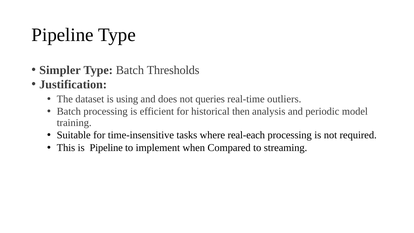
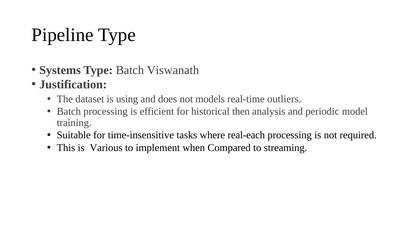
Simpler: Simpler -> Systems
Thresholds: Thresholds -> Viswanath
queries: queries -> models
is Pipeline: Pipeline -> Various
